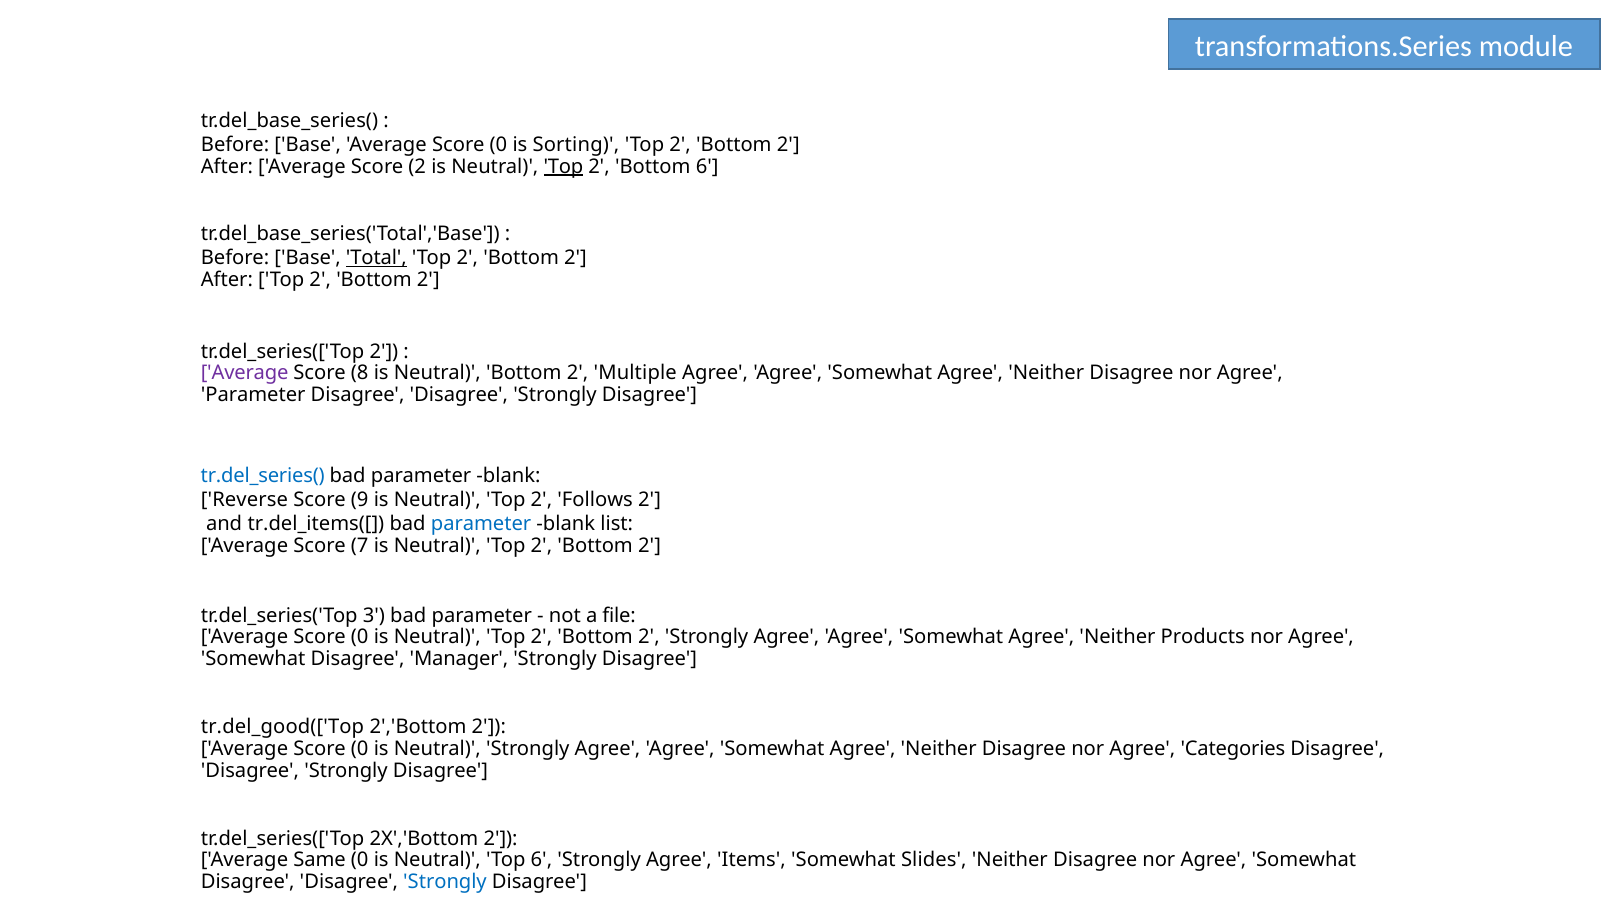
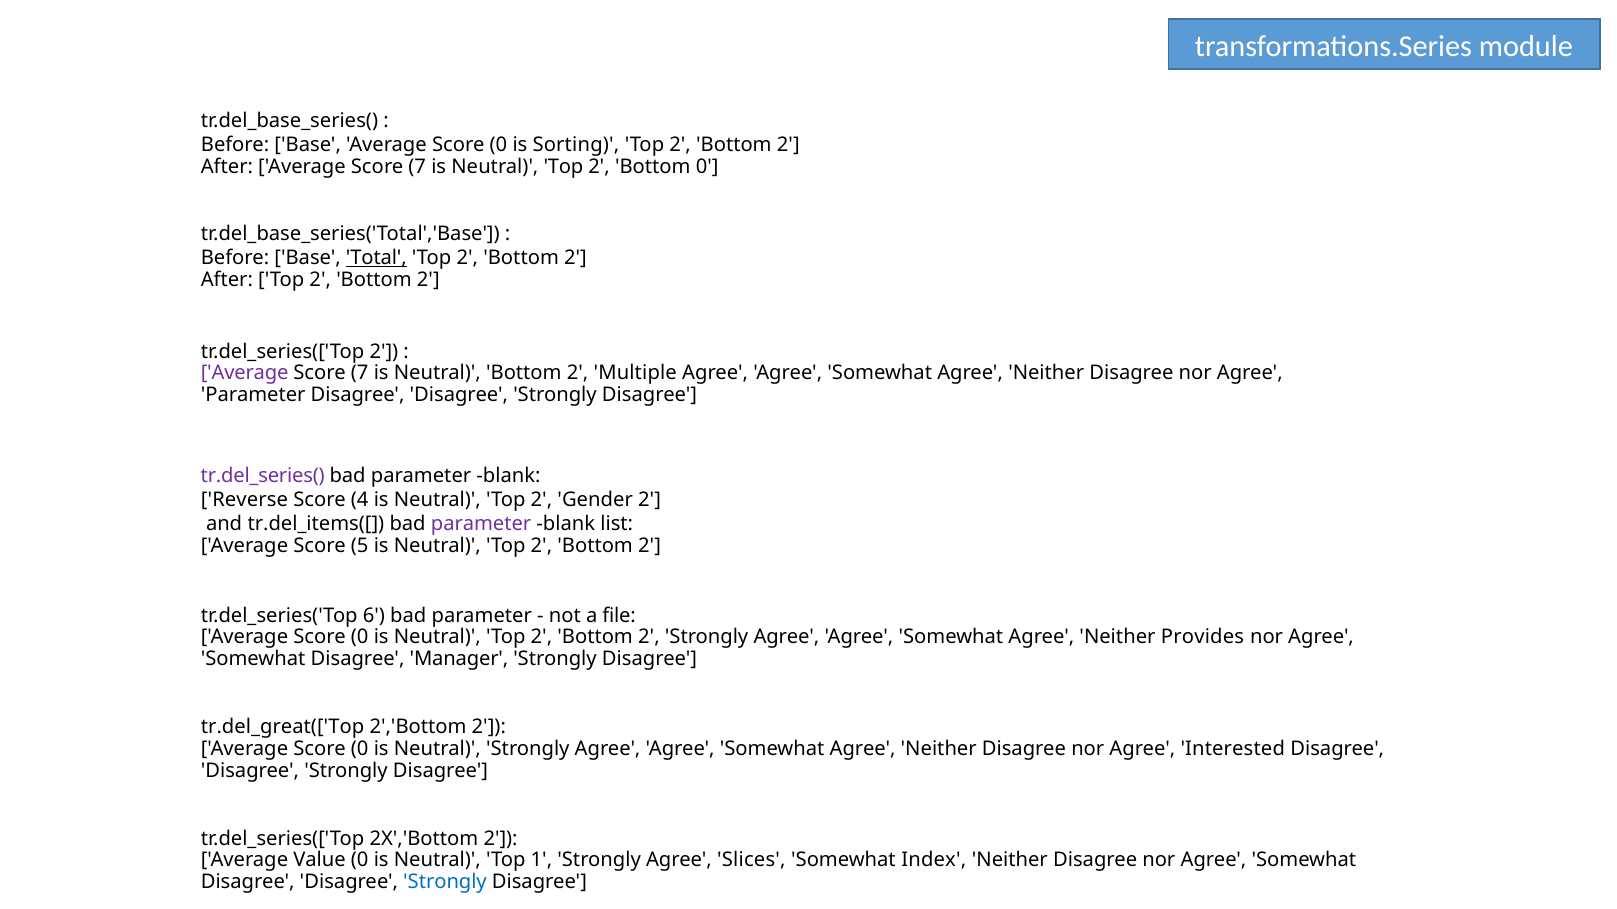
After Average Score 2: 2 -> 7
Top at (563, 166) underline: present -> none
Bottom 6: 6 -> 0
8 at (360, 373): 8 -> 7
tr.del_series( colour: blue -> purple
9: 9 -> 4
Follows: Follows -> Gender
parameter at (481, 524) colour: blue -> purple
7: 7 -> 5
3: 3 -> 6
Products: Products -> Provides
tr.del_good(['Top: tr.del_good(['Top -> tr.del_great(['Top
Categories: Categories -> Interested
Same: Same -> Value
Top 6: 6 -> 1
Items: Items -> Slices
Slides: Slides -> Index
